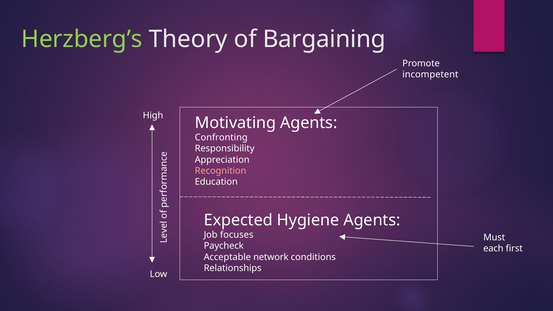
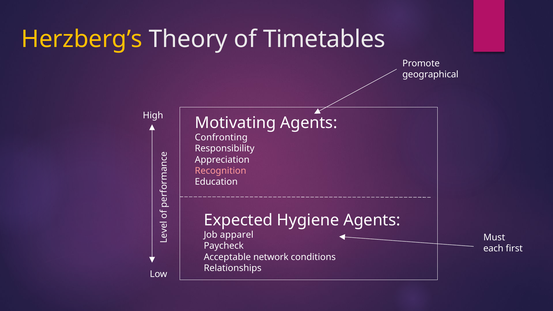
Herzberg’s colour: light green -> yellow
Bargaining: Bargaining -> Timetables
incompetent: incompetent -> geographical
focuses: focuses -> apparel
